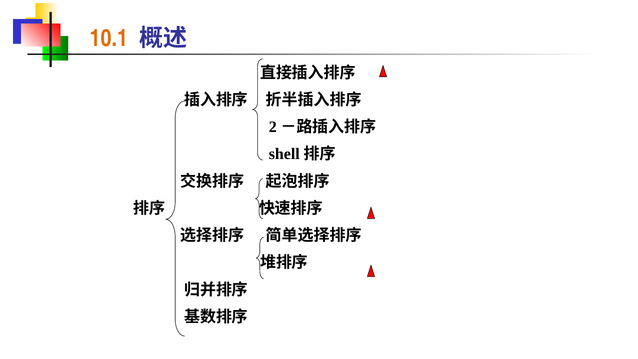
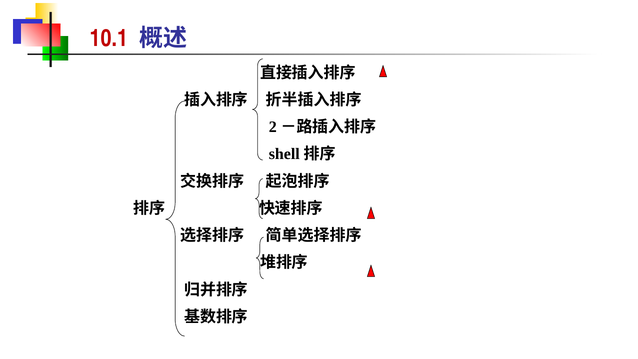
10.1 colour: orange -> red
